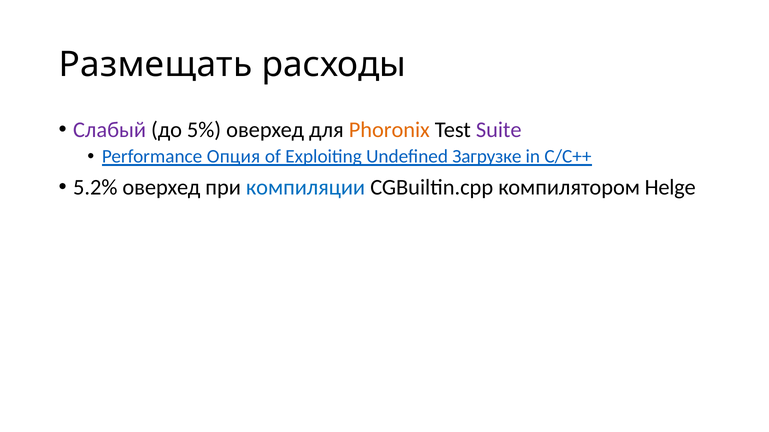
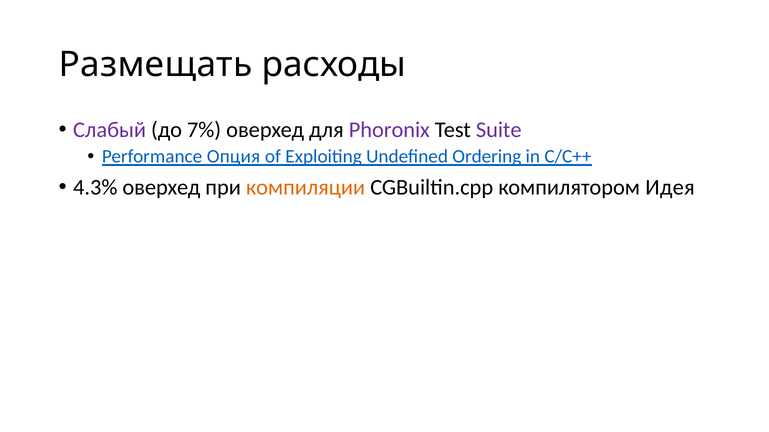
5%: 5% -> 7%
Phoronix colour: orange -> purple
Загрузке: Загрузке -> Ordering
5.2%: 5.2% -> 4.3%
компиляции colour: blue -> orange
Helge: Helge -> Идея
